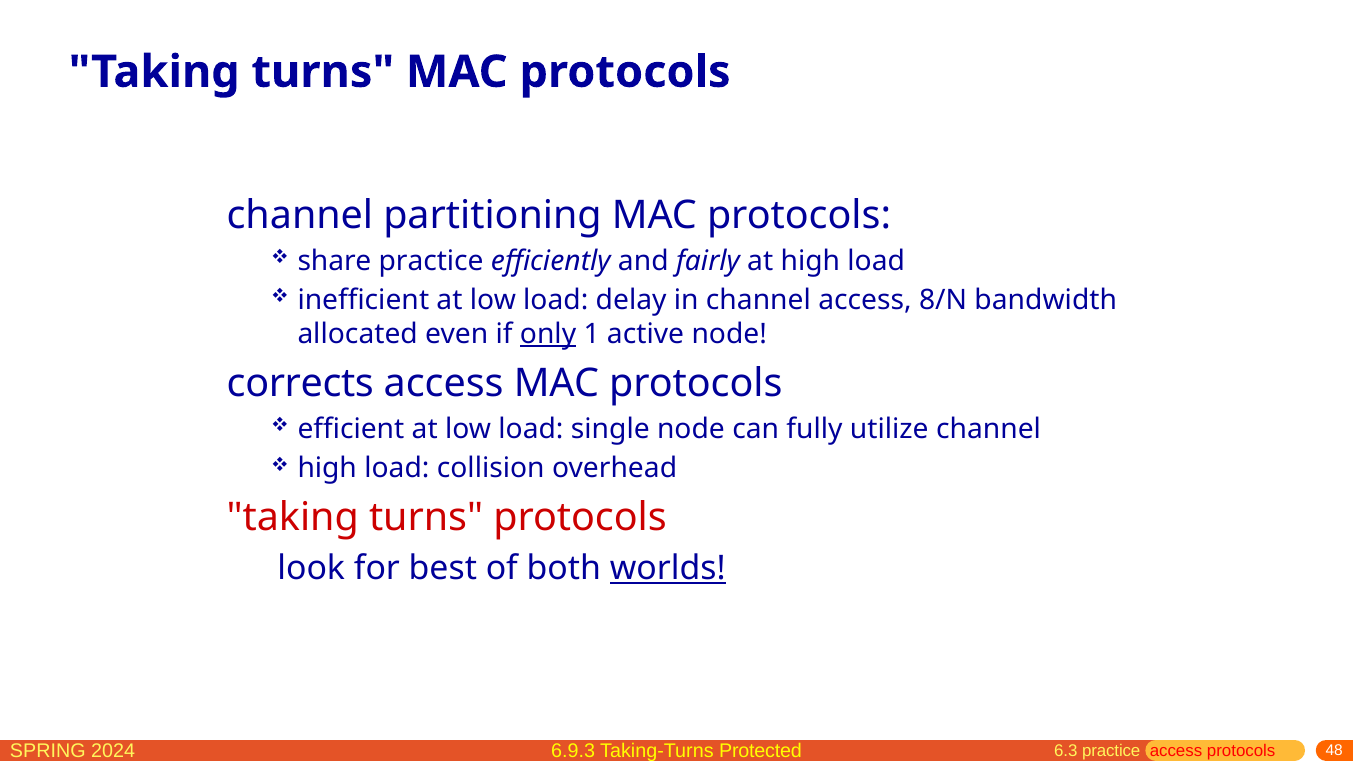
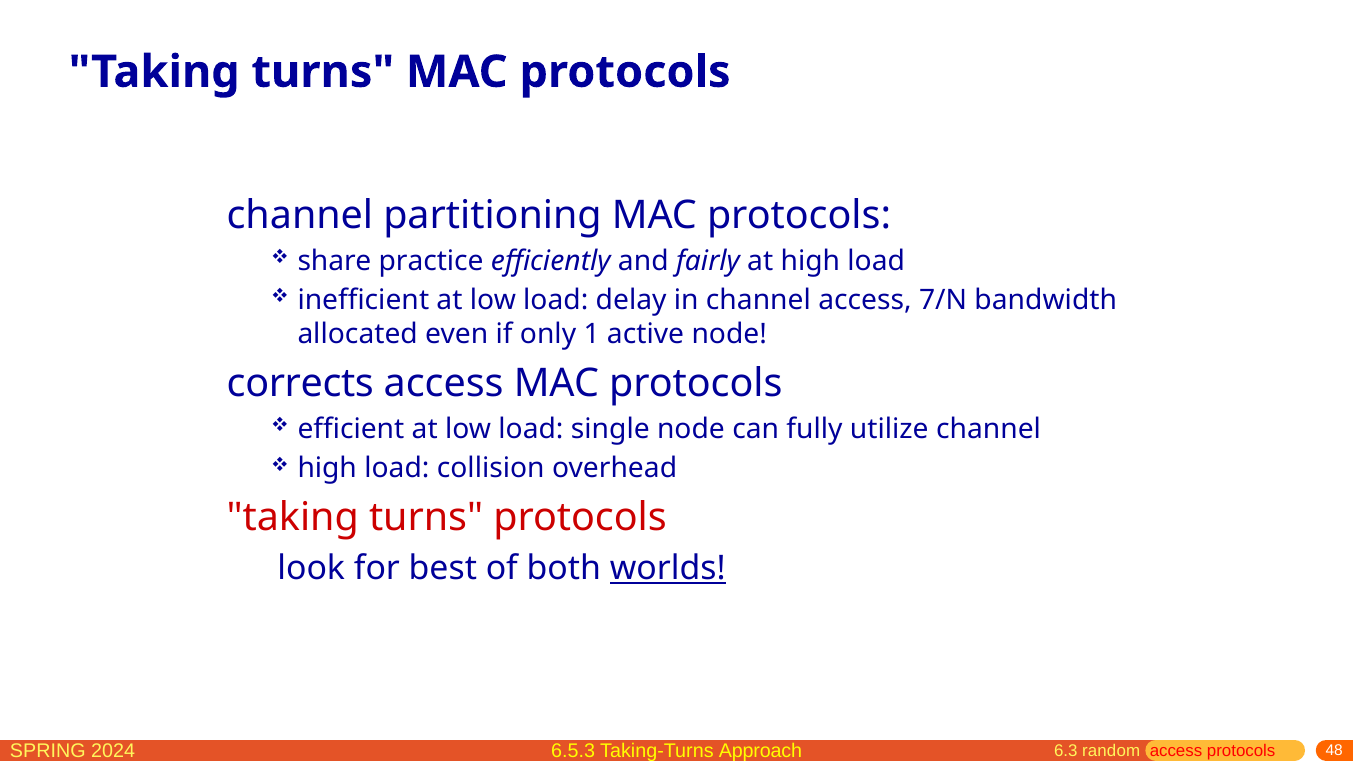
8/N: 8/N -> 7/N
only underline: present -> none
6.9.3: 6.9.3 -> 6.5.3
Protected: Protected -> Approach
6.3 practice: practice -> random
